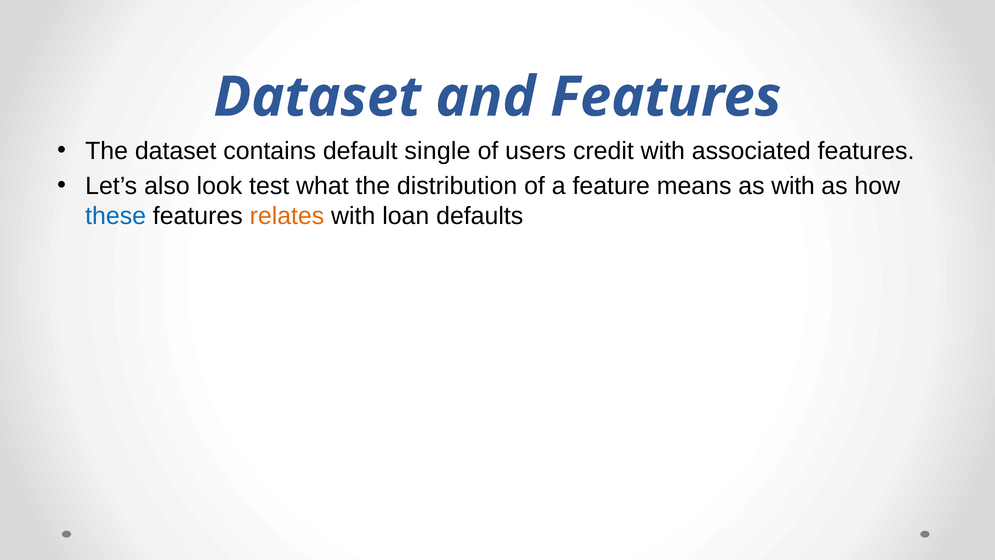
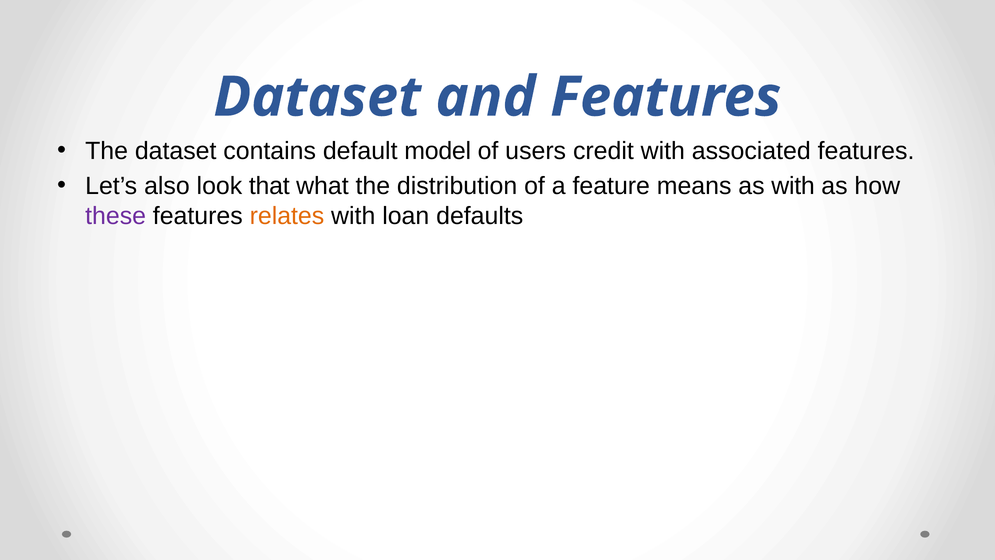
single: single -> model
test: test -> that
these colour: blue -> purple
